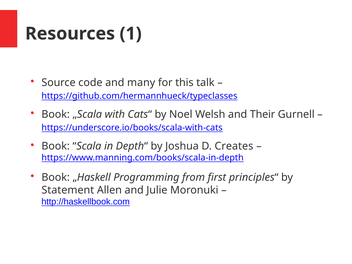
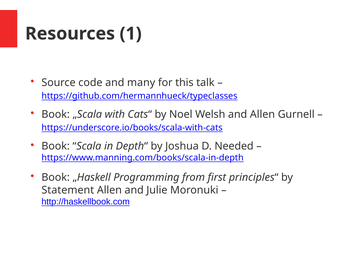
and Their: Their -> Allen
Creates: Creates -> Needed
